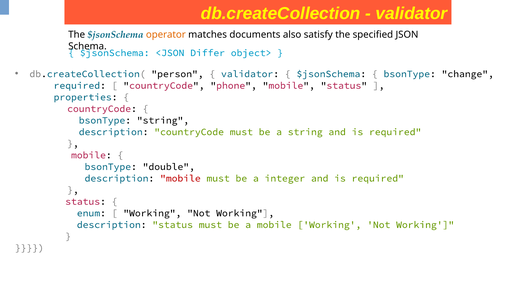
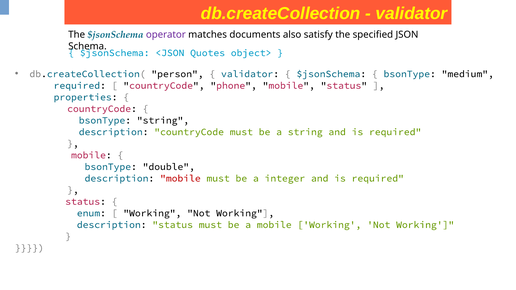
operator colour: orange -> purple
Differ: Differ -> Quotes
change: change -> medium
